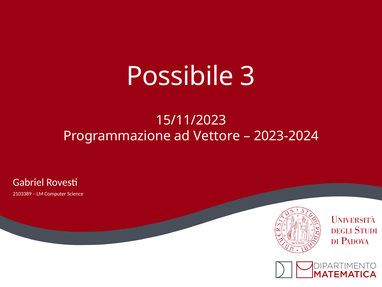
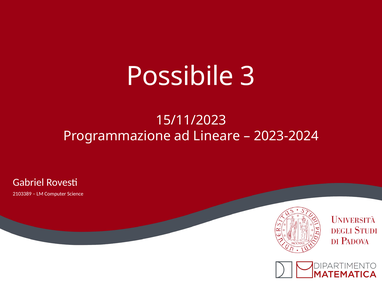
Vettore: Vettore -> Lineare
